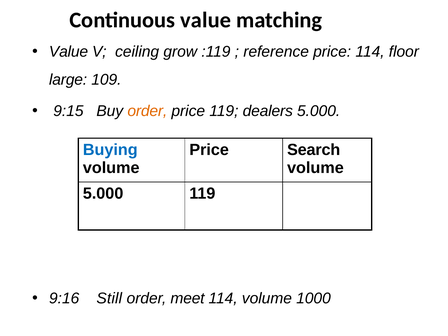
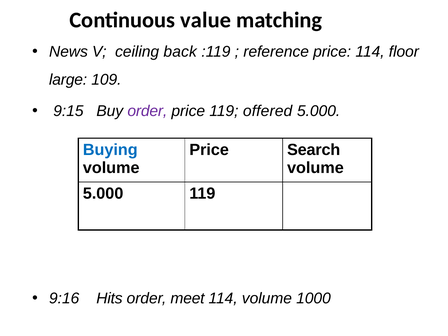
Value at (69, 52): Value -> News
grow: grow -> back
order at (147, 111) colour: orange -> purple
dealers: dealers -> offered
Still: Still -> Hits
